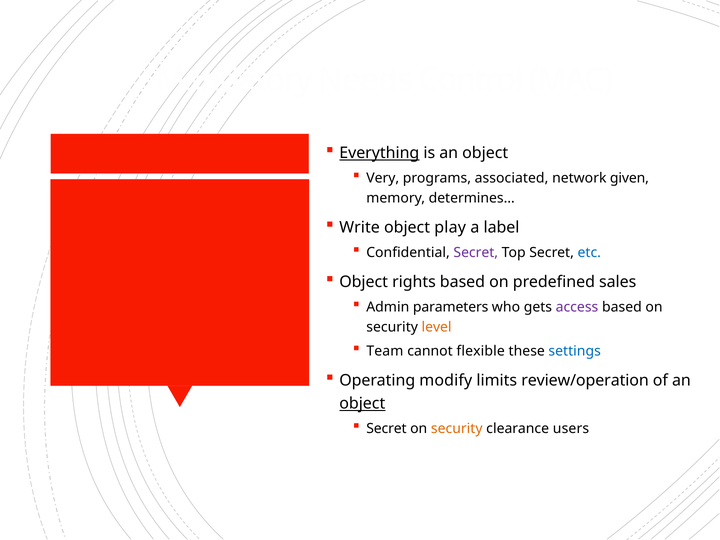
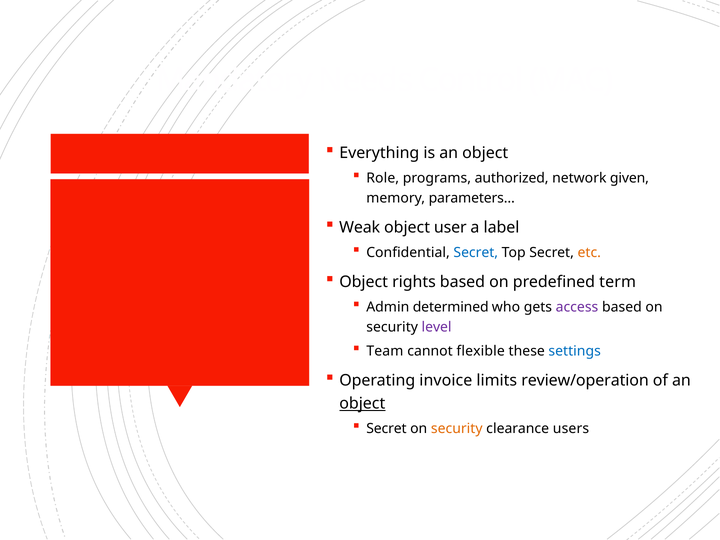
Everything underline: present -> none
Very: Very -> Role
associated: associated -> authorized
determines…: determines… -> parameters…
Write: Write -> Weak
play: play -> user
Secret at (476, 253) colour: purple -> blue
etc colour: blue -> orange
sales: sales -> term
parameters: parameters -> determined
level colour: orange -> purple
modify: modify -> invoice
